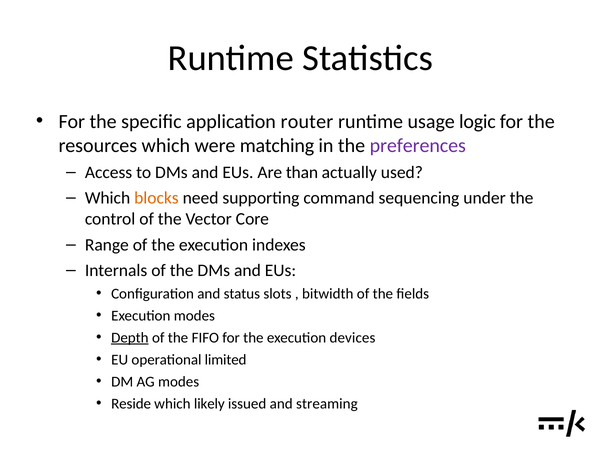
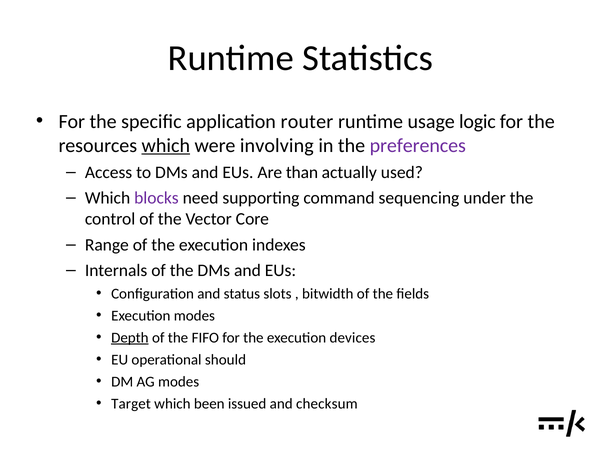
which at (166, 146) underline: none -> present
matching: matching -> involving
blocks colour: orange -> purple
limited: limited -> should
Reside: Reside -> Target
likely: likely -> been
streaming: streaming -> checksum
